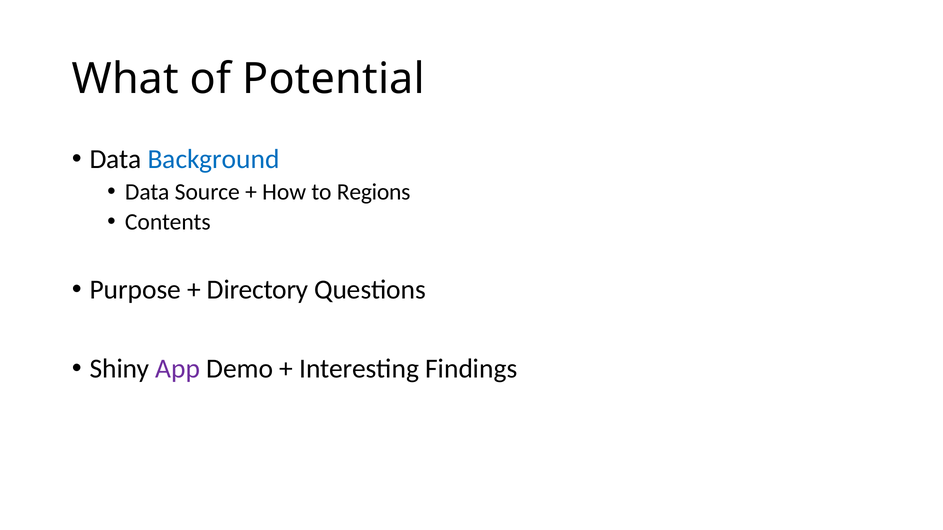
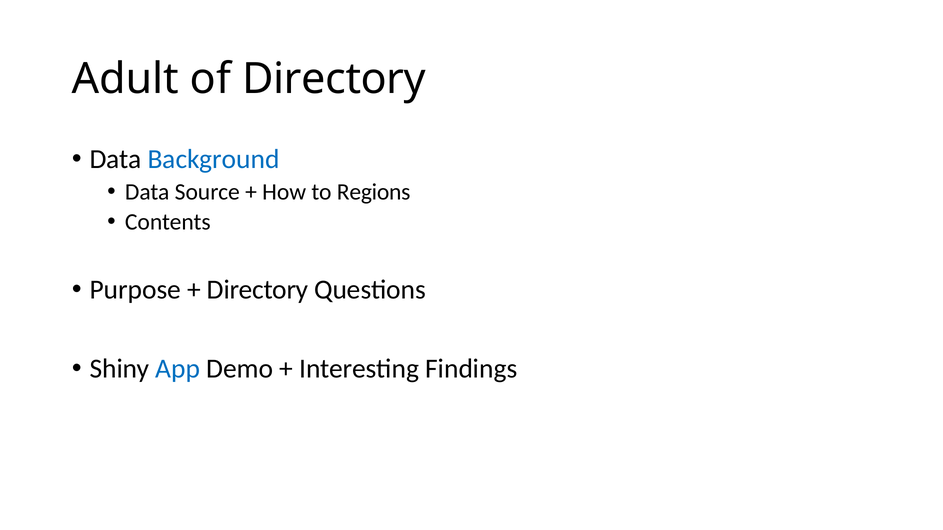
What: What -> Adult
of Potential: Potential -> Directory
App colour: purple -> blue
